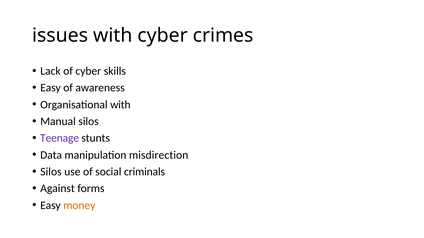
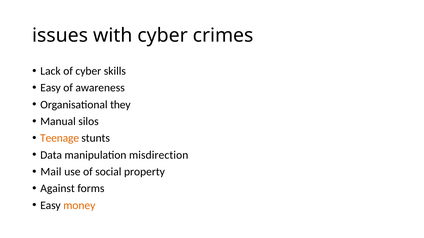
Organisational with: with -> they
Teenage colour: purple -> orange
Silos at (51, 172): Silos -> Mail
criminals: criminals -> property
